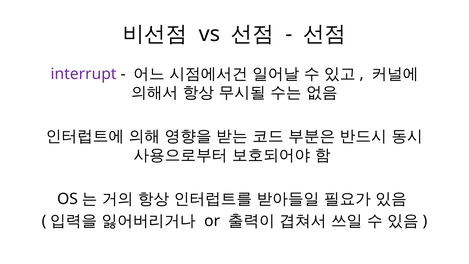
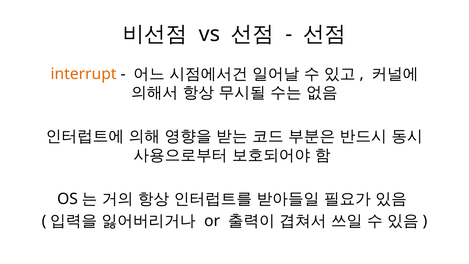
interrupt colour: purple -> orange
